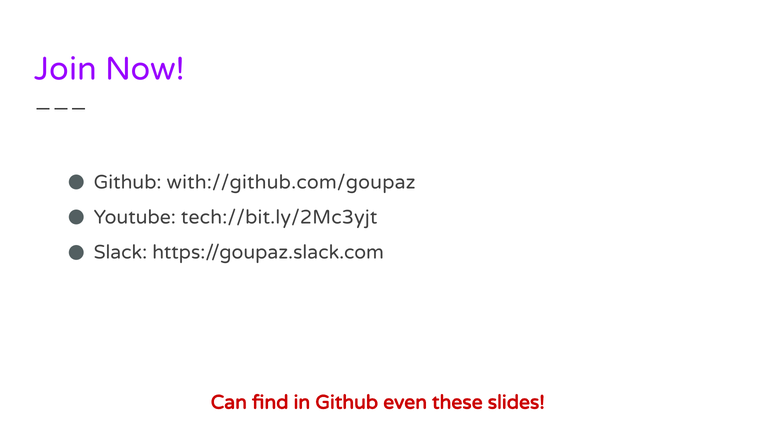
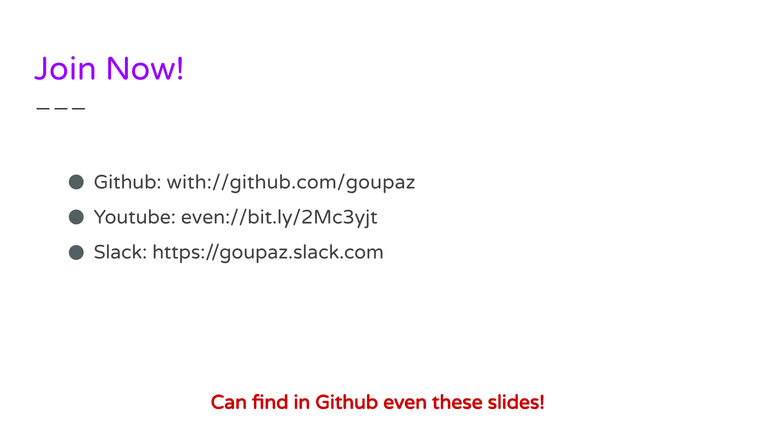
tech://bit.ly/2Mc3yjt: tech://bit.ly/2Mc3yjt -> even://bit.ly/2Mc3yjt
